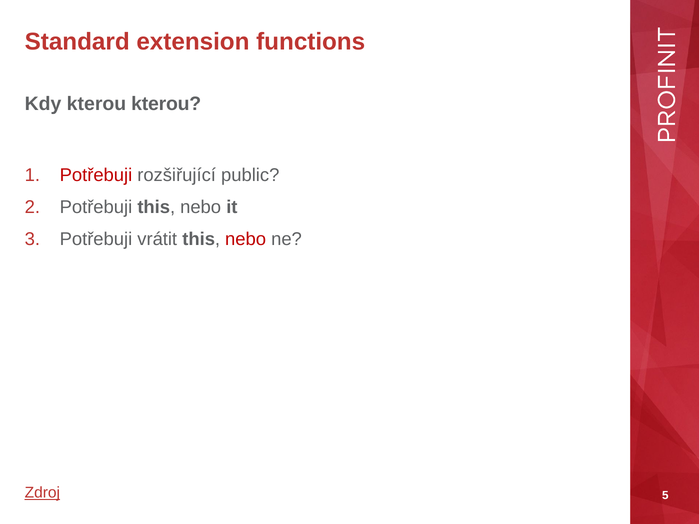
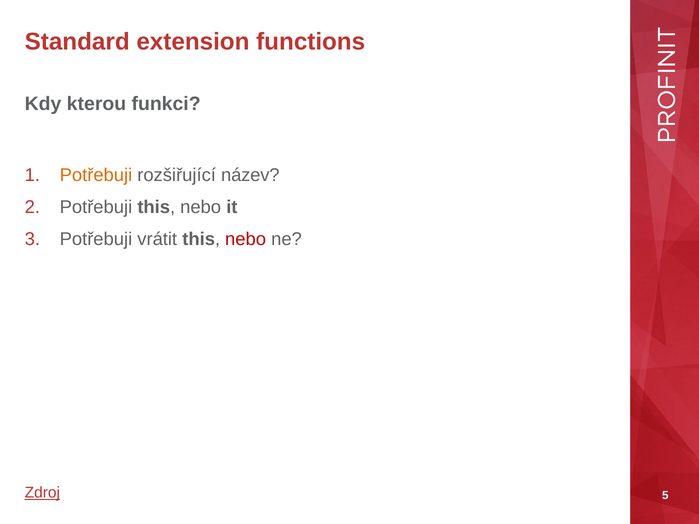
kterou kterou: kterou -> funkci
Potřebuji at (96, 175) colour: red -> orange
public: public -> název
